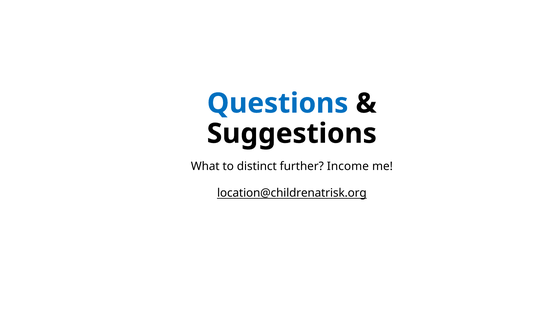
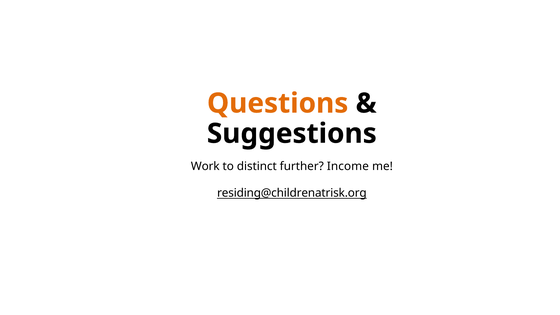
Questions colour: blue -> orange
What: What -> Work
location@childrenatrisk.org: location@childrenatrisk.org -> residing@childrenatrisk.org
